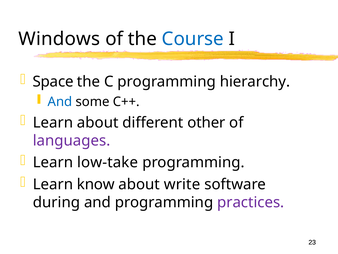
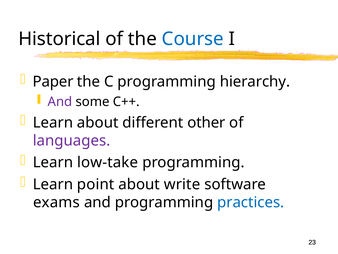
Windows: Windows -> Historical
Space: Space -> Paper
And at (60, 102) colour: blue -> purple
know: know -> point
during: during -> exams
practices colour: purple -> blue
